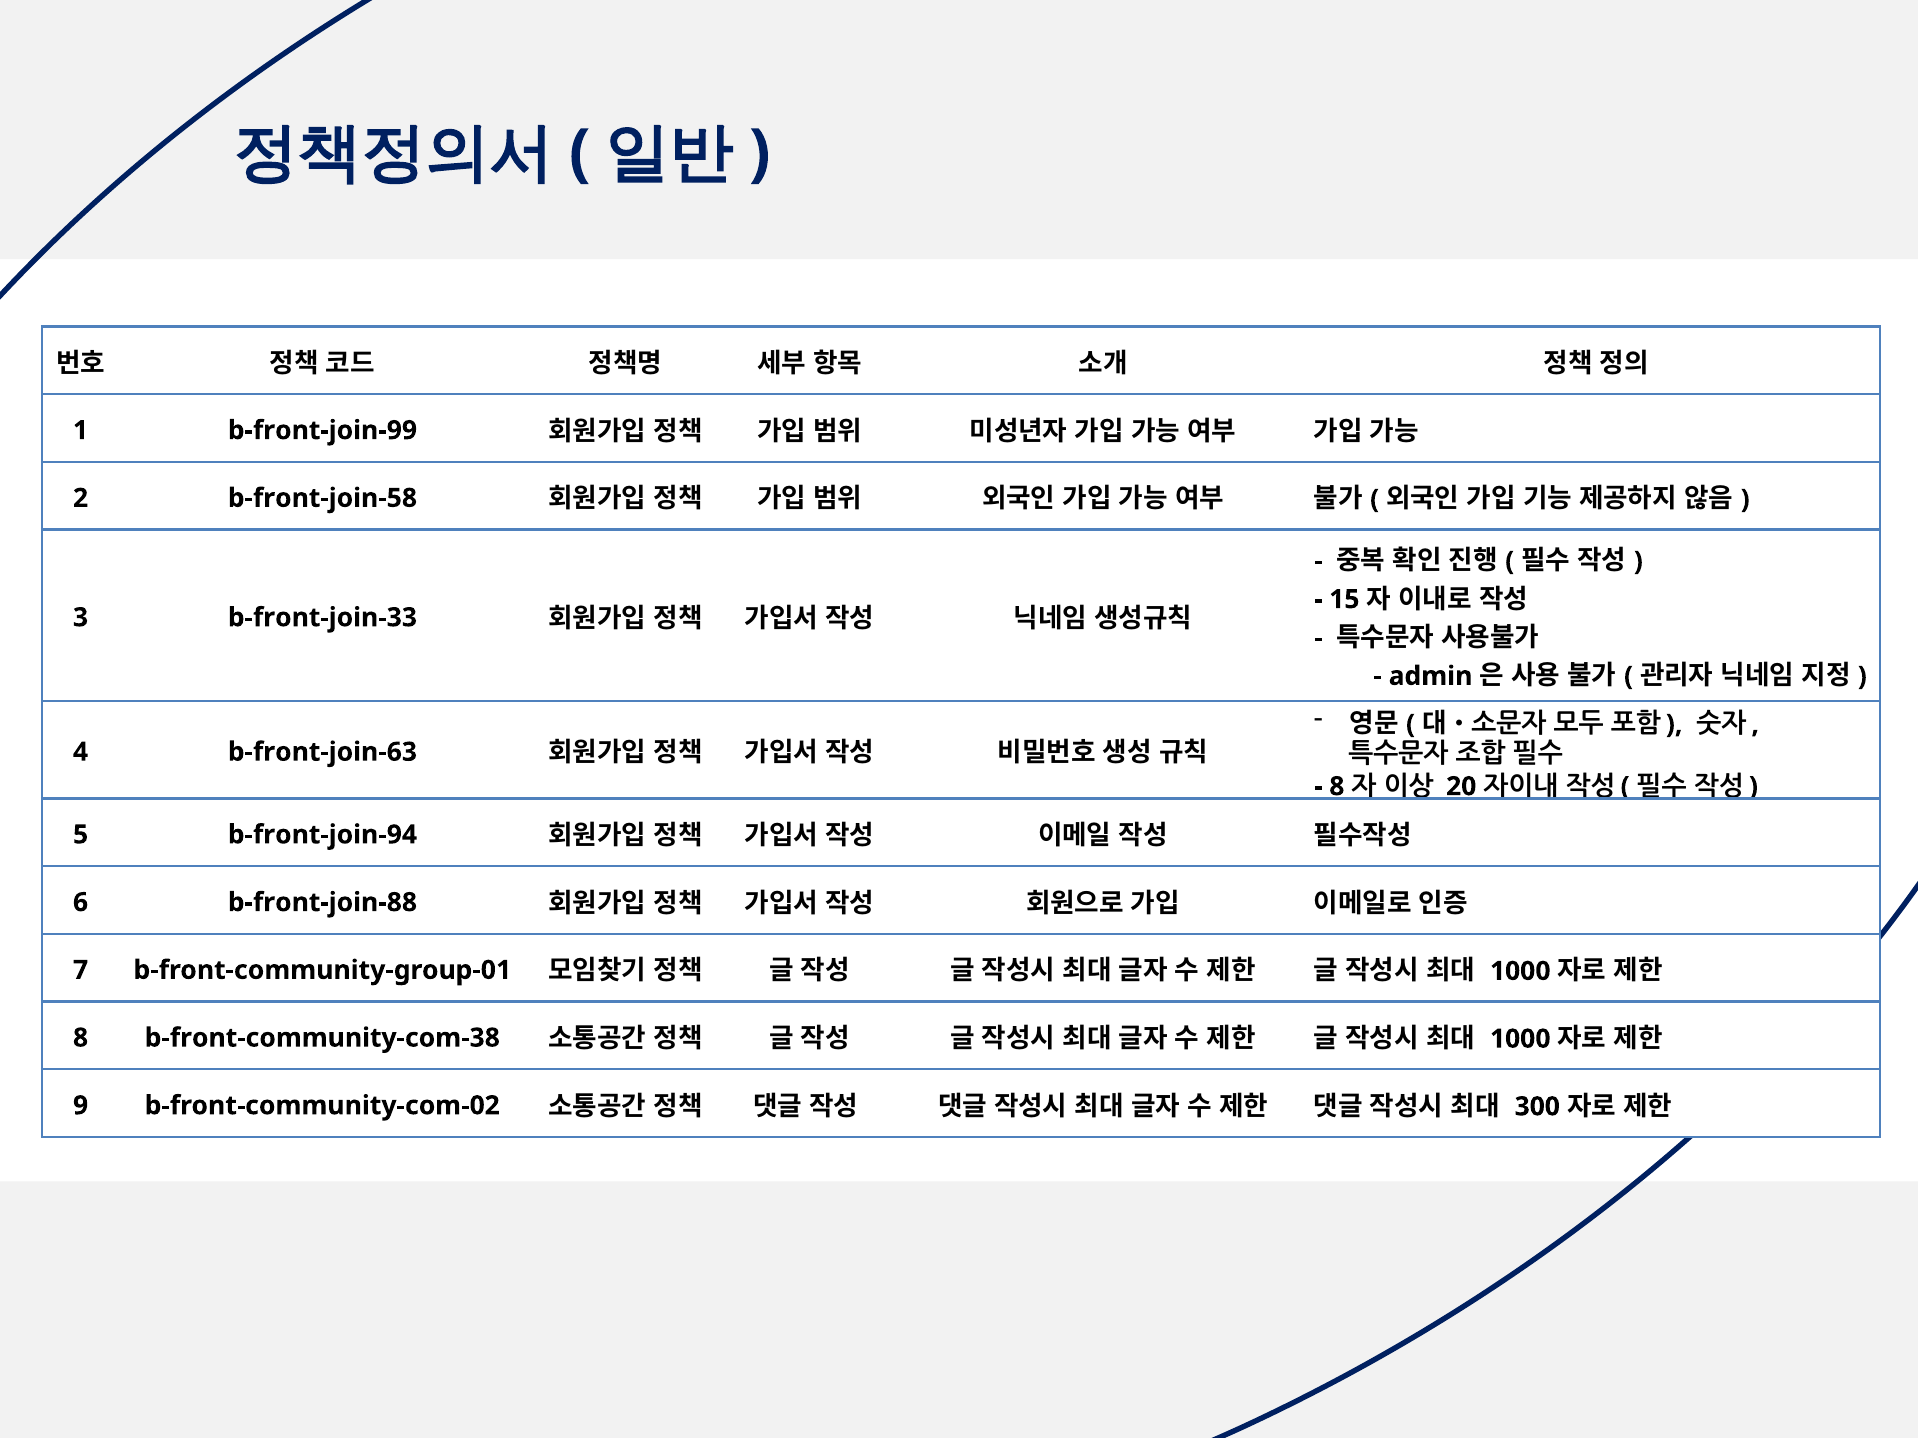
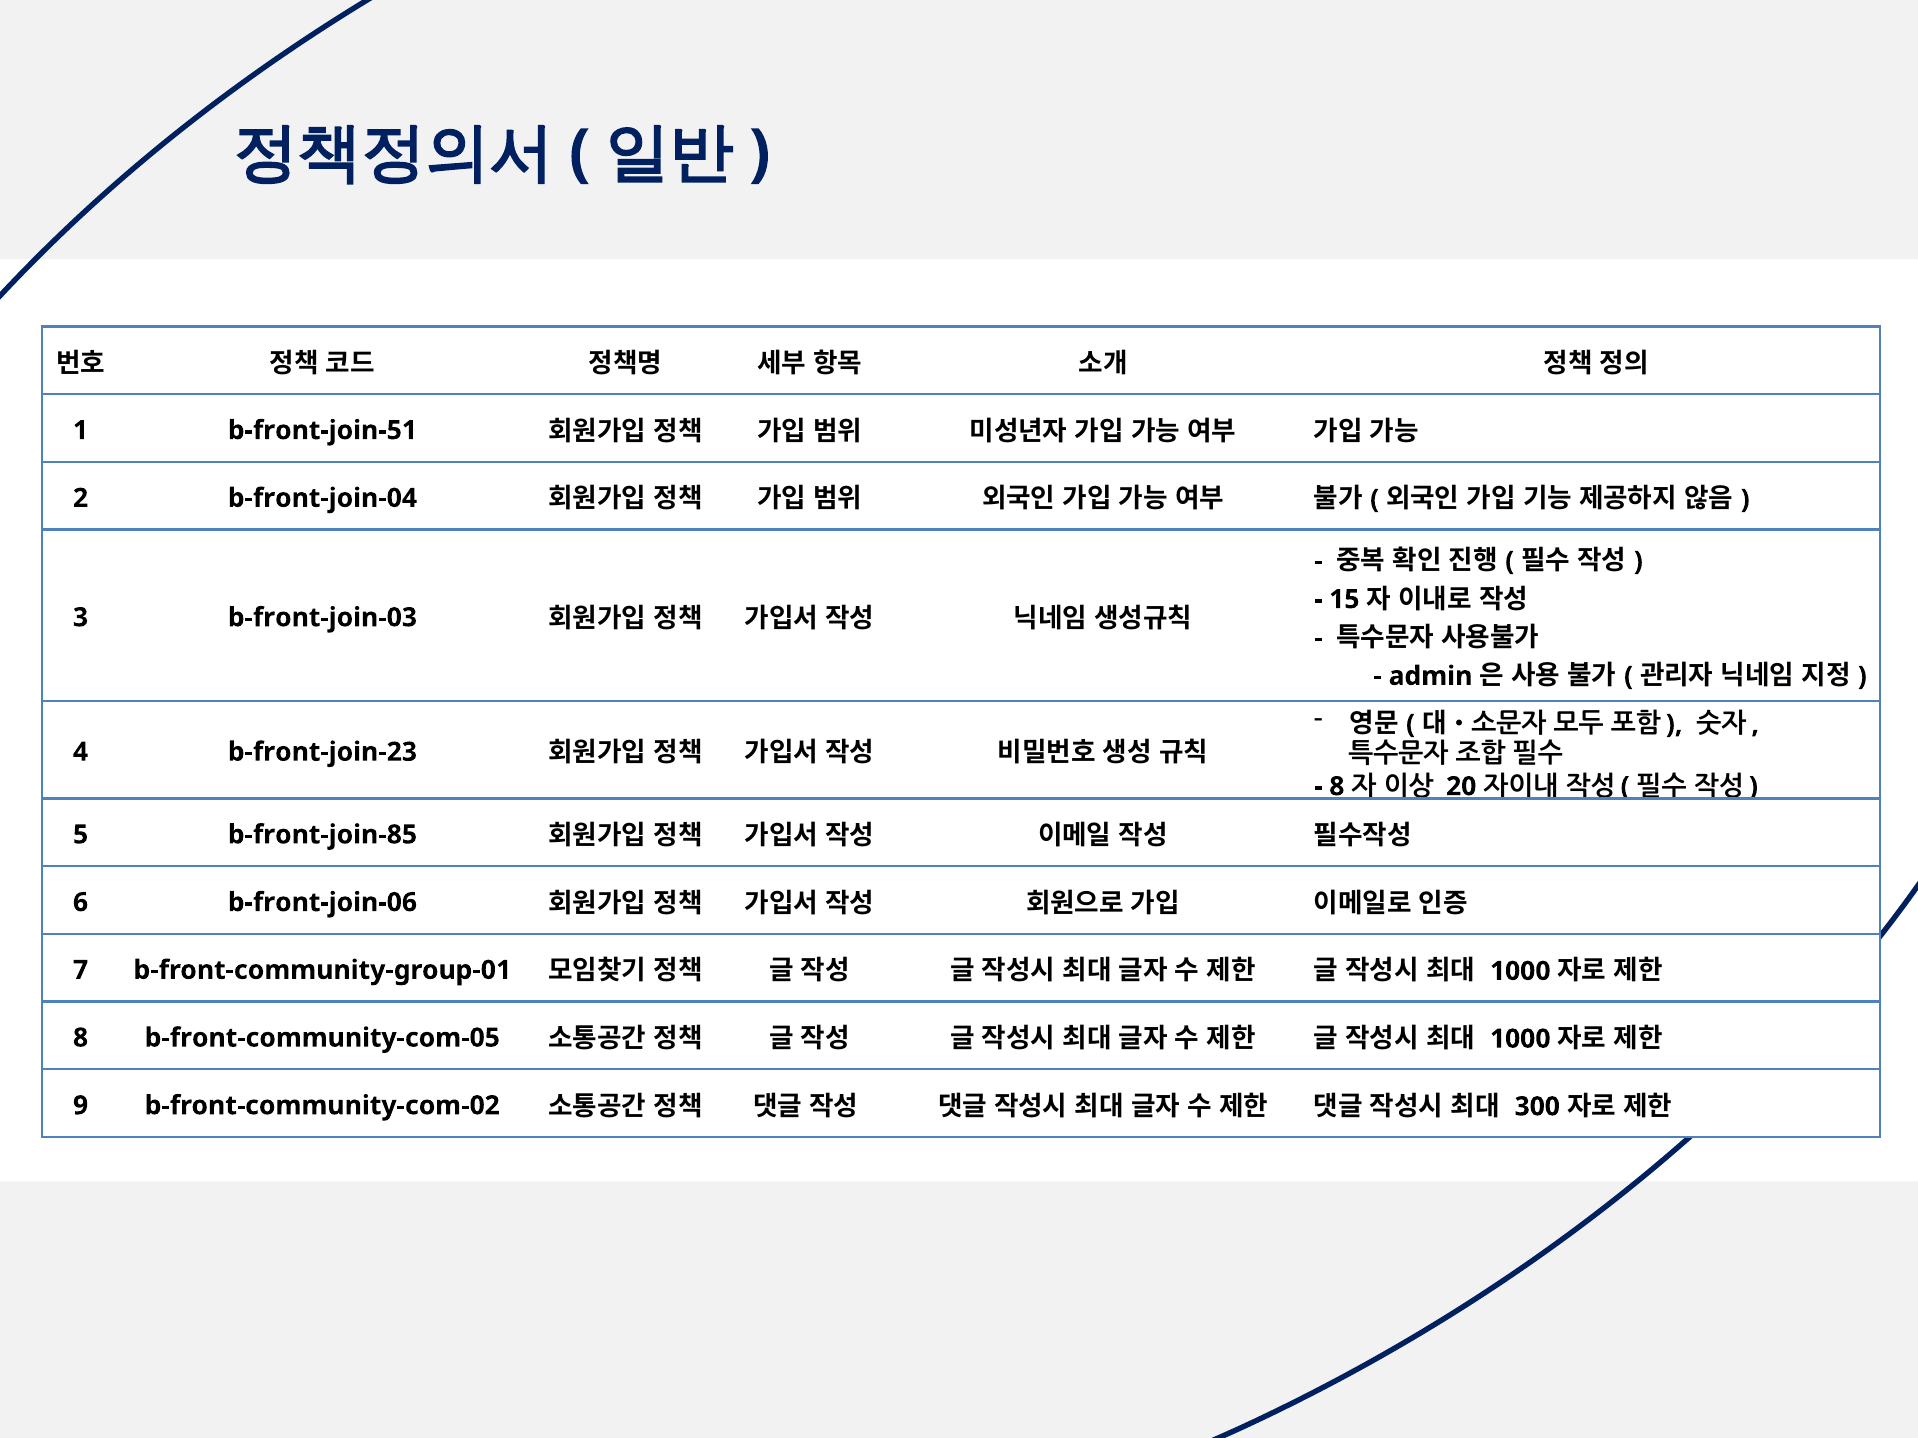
b-front-join-99: b-front-join-99 -> b-front-join-51
b-front-join-58: b-front-join-58 -> b-front-join-04
b-front-join-33: b-front-join-33 -> b-front-join-03
b-front-join-63: b-front-join-63 -> b-front-join-23
b-front-join-94: b-front-join-94 -> b-front-join-85
b-front-join-88: b-front-join-88 -> b-front-join-06
b-front-community-com-38: b-front-community-com-38 -> b-front-community-com-05
